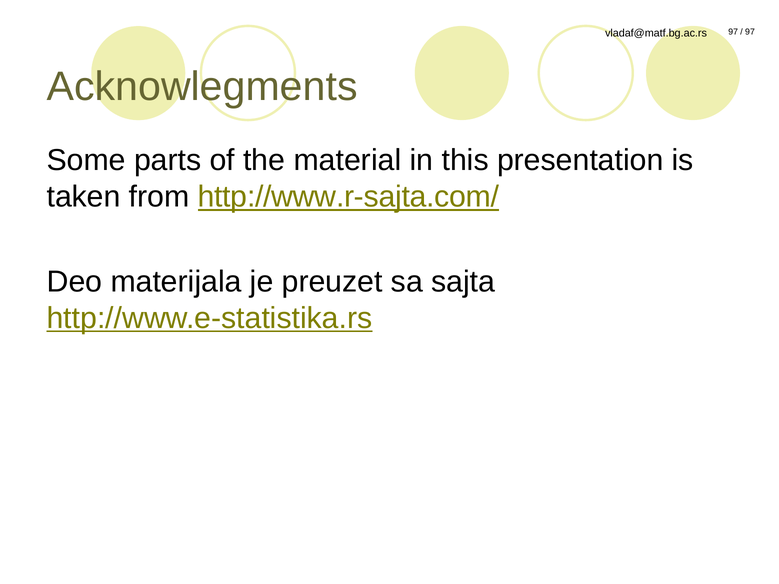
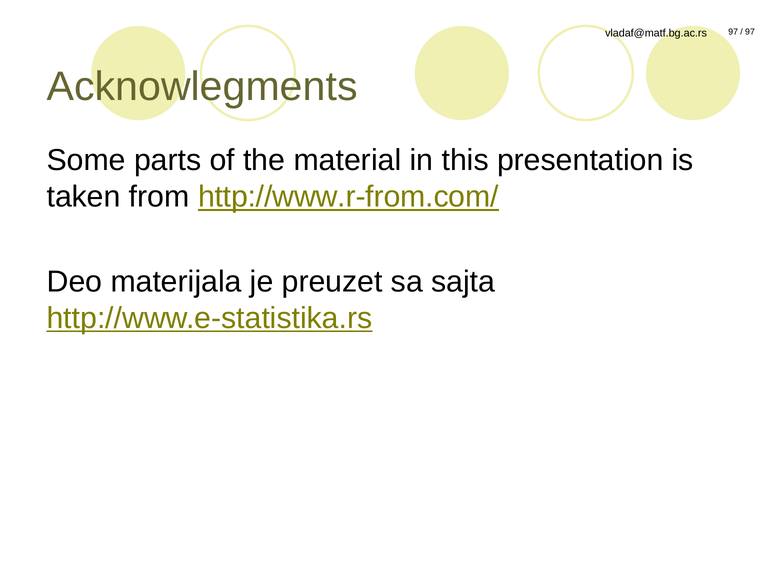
http://www.r-sajta.com/: http://www.r-sajta.com/ -> http://www.r-from.com/
